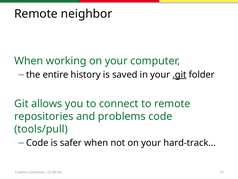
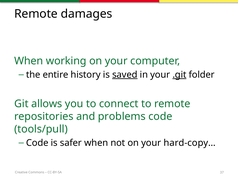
neighbor: neighbor -> damages
saved underline: none -> present
hard-track…: hard-track… -> hard-copy…
